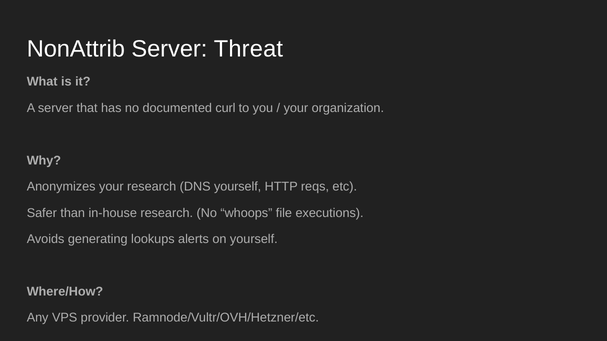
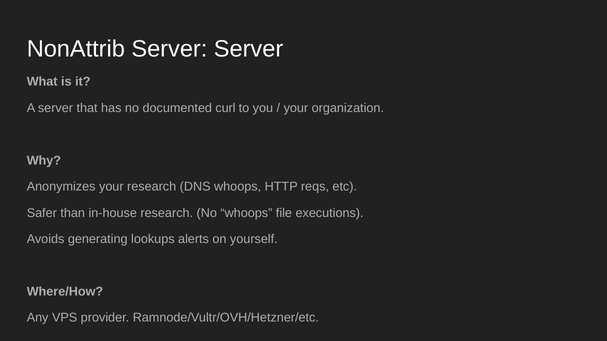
Server Threat: Threat -> Server
DNS yourself: yourself -> whoops
